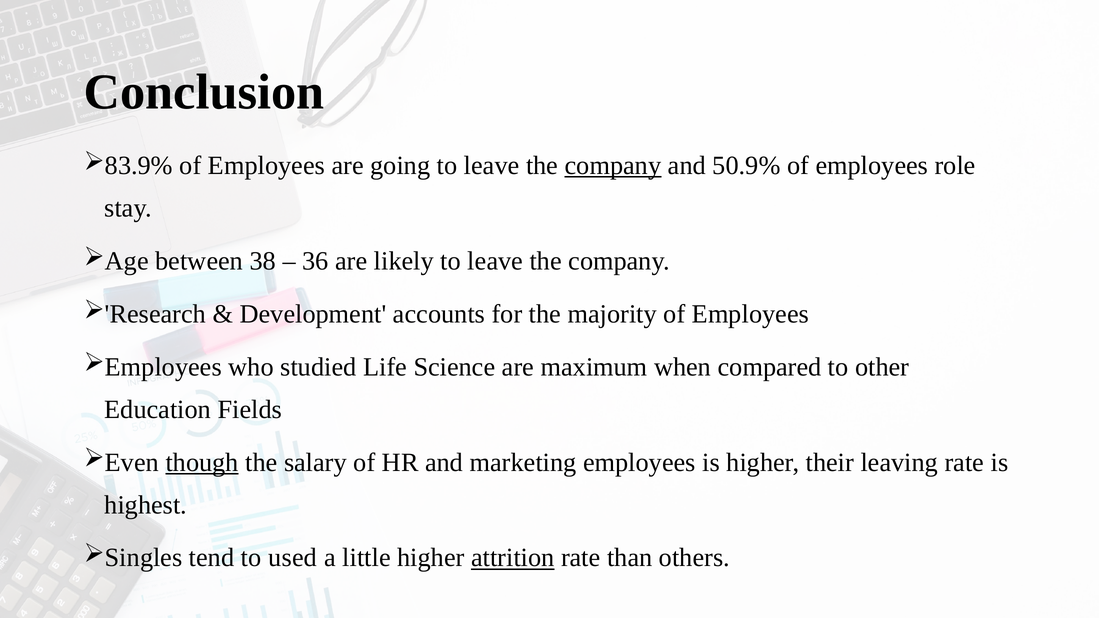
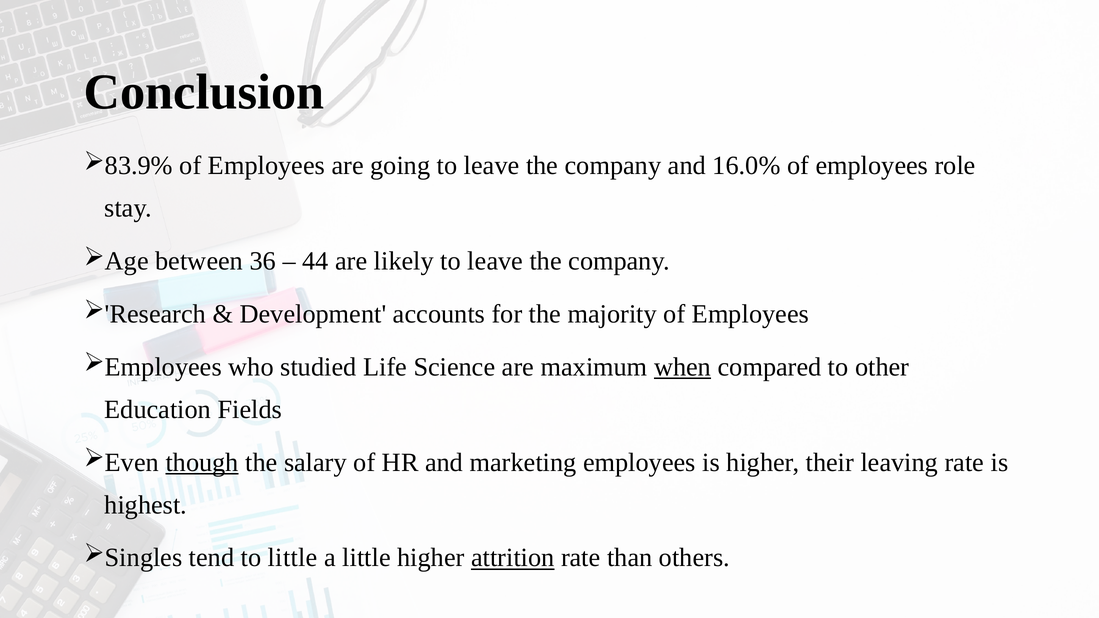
company at (613, 166) underline: present -> none
50.9%: 50.9% -> 16.0%
38: 38 -> 36
36: 36 -> 44
when underline: none -> present
to used: used -> little
